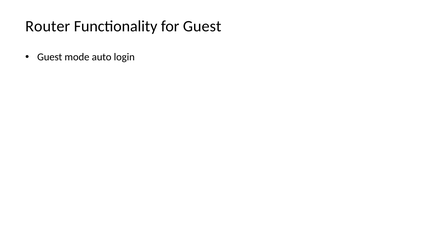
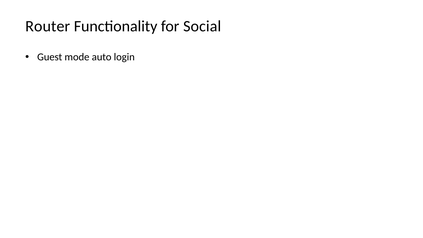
for Guest: Guest -> Social
